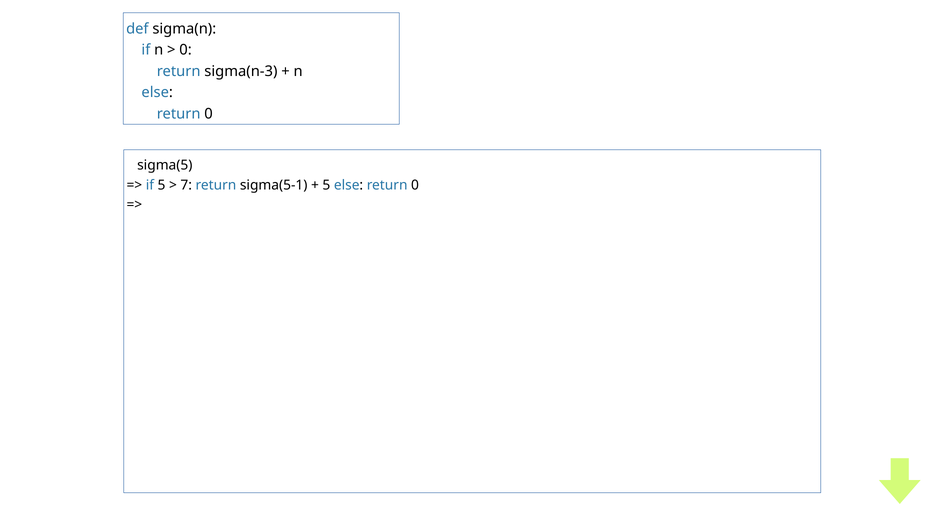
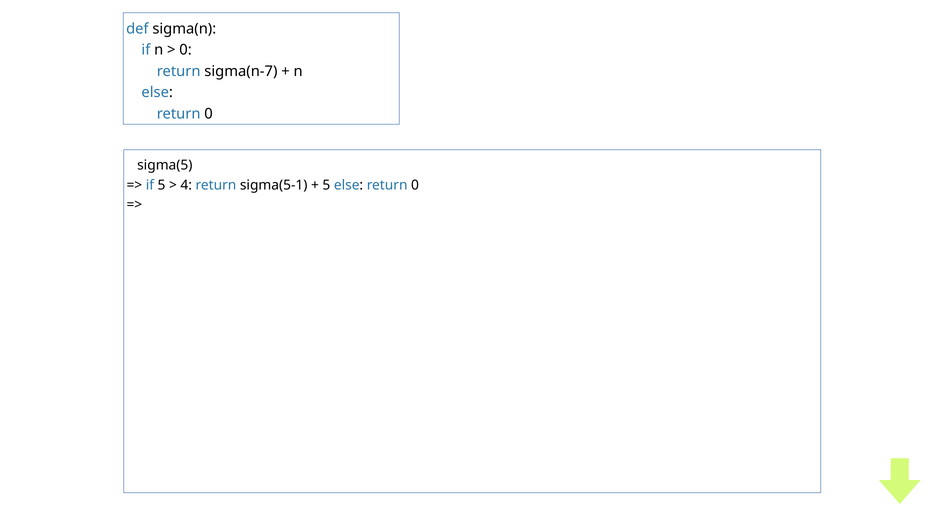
sigma(n-3: sigma(n-3 -> sigma(n-7
7: 7 -> 4
